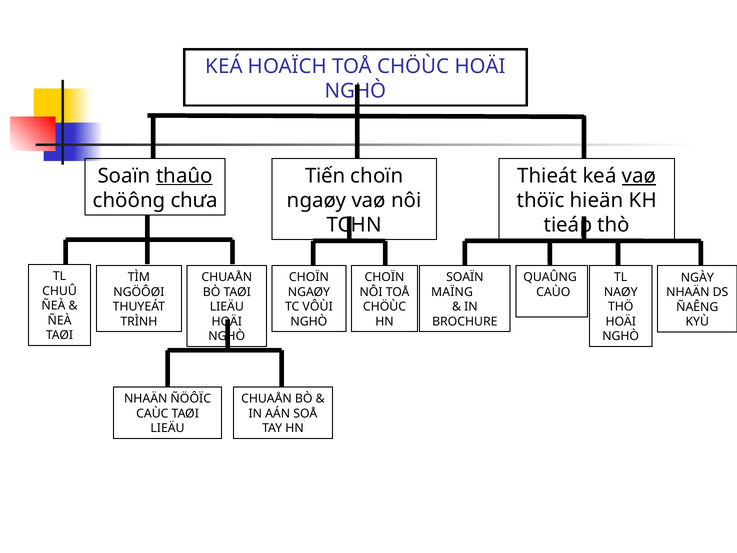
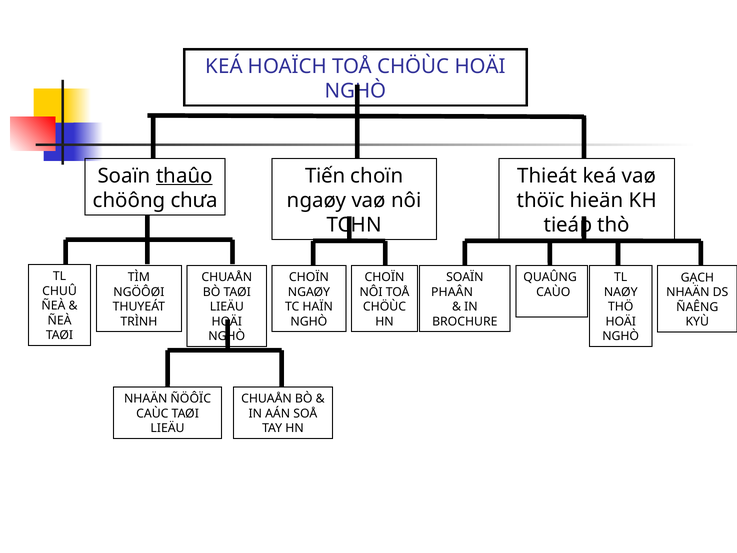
vaø at (639, 176) underline: present -> none
NGÀY: NGÀY -> GẠCH
MAÏNG: MAÏNG -> PHAÂN
VÔÙI: VÔÙI -> HAÏN
